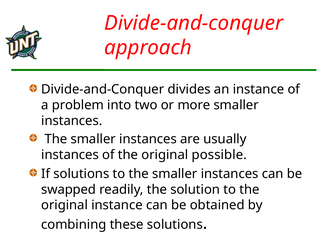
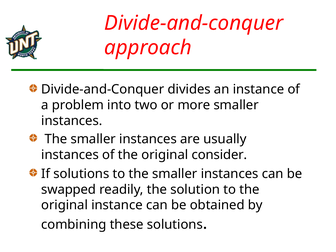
possible: possible -> consider
